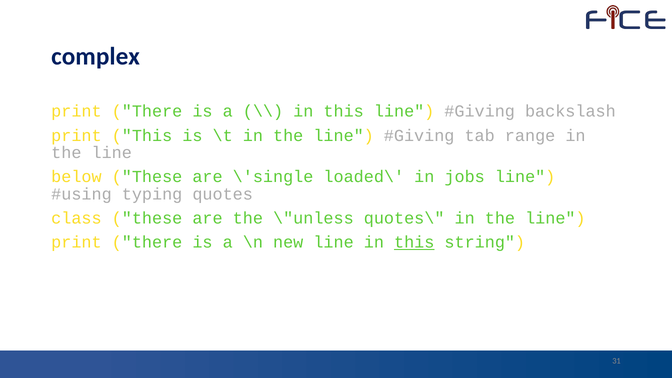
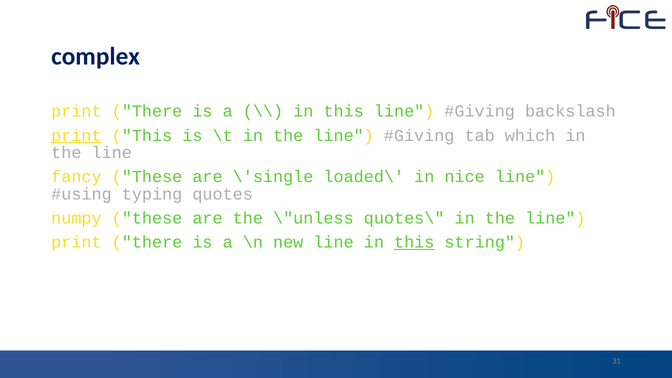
print at (76, 135) underline: none -> present
range: range -> which
below: below -> fancy
jobs: jobs -> nice
class: class -> numpy
